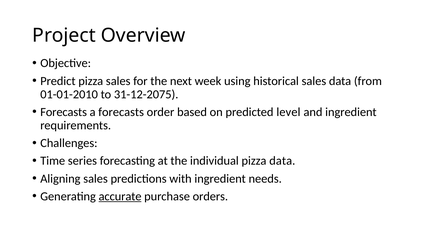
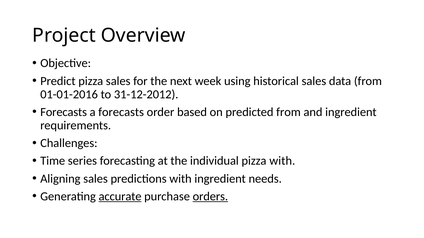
01-01-2010: 01-01-2010 -> 01-01-2016
31-12-2075: 31-12-2075 -> 31-12-2012
predicted level: level -> from
pizza data: data -> with
orders underline: none -> present
